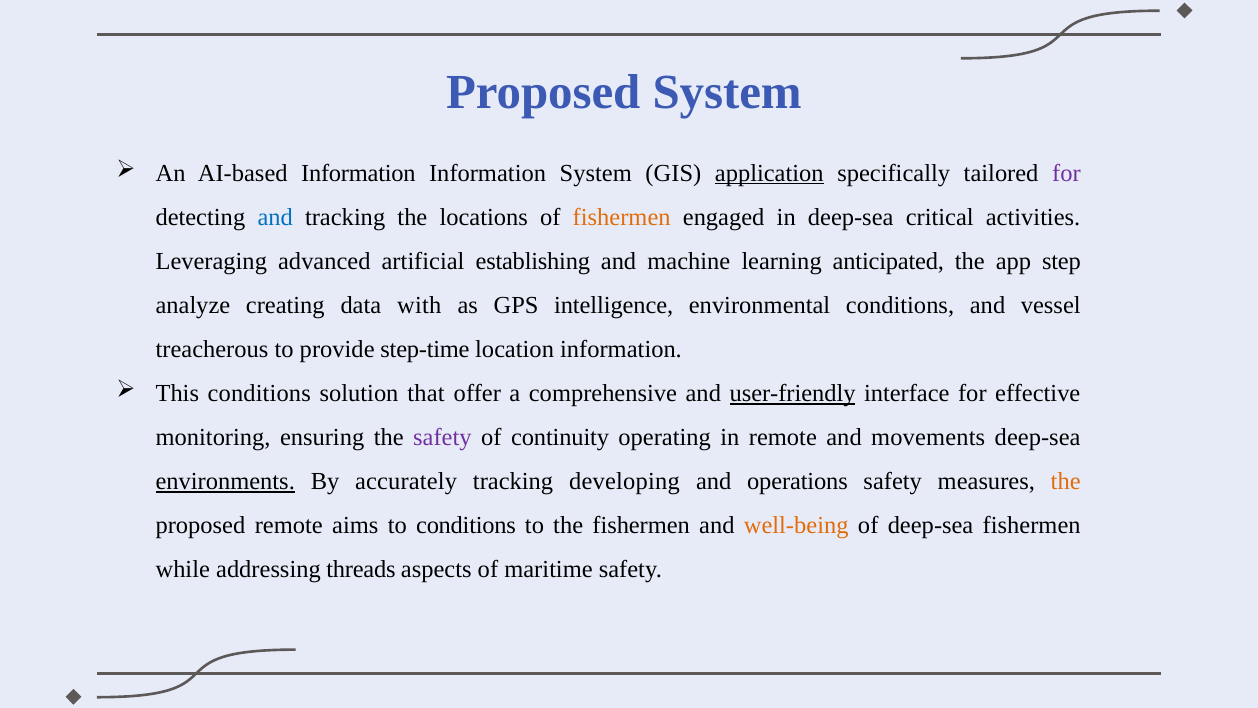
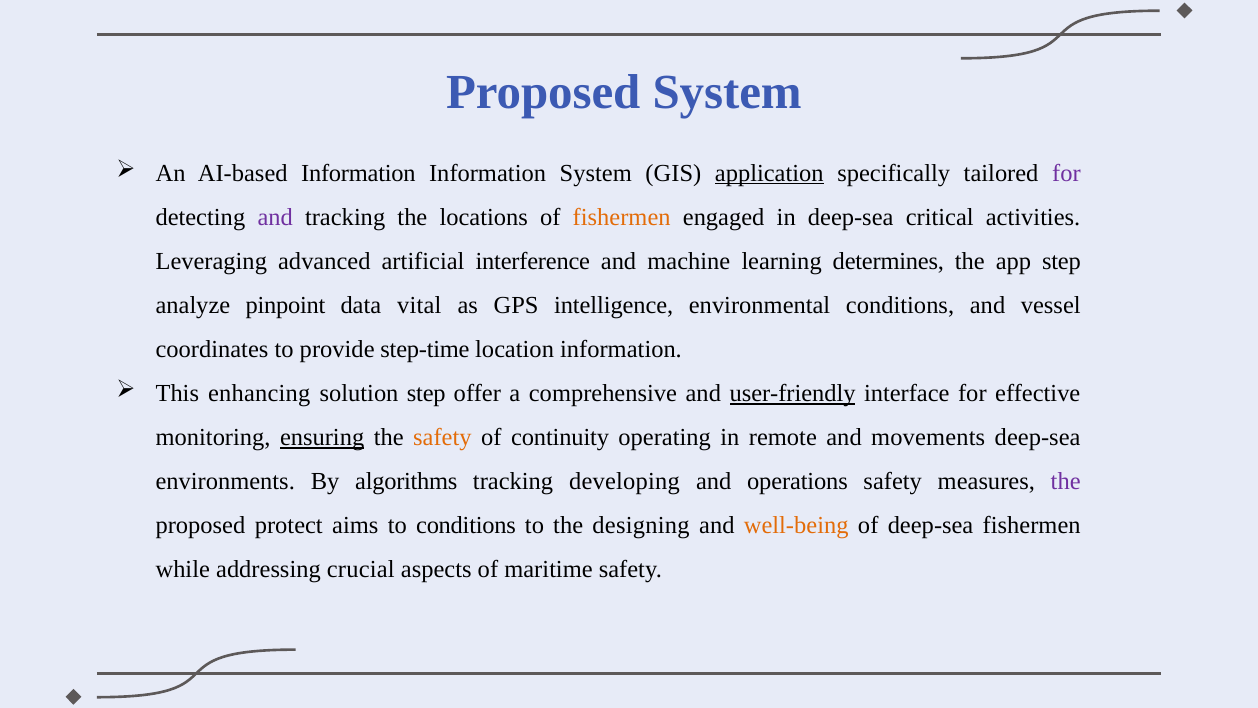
and at (275, 217) colour: blue -> purple
establishing: establishing -> interference
anticipated: anticipated -> determines
creating: creating -> pinpoint
with: with -> vital
treacherous: treacherous -> coordinates
This conditions: conditions -> enhancing
solution that: that -> step
ensuring underline: none -> present
safety at (442, 437) colour: purple -> orange
environments underline: present -> none
accurately: accurately -> algorithms
the at (1066, 481) colour: orange -> purple
proposed remote: remote -> protect
the fishermen: fishermen -> designing
threads: threads -> crucial
